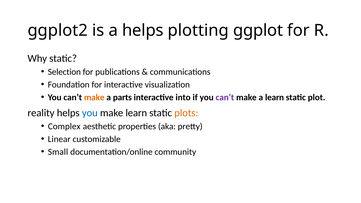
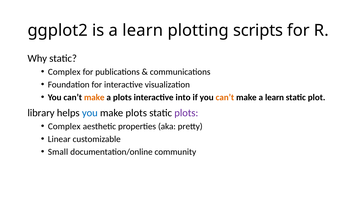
is a helps: helps -> learn
ggplot: ggplot -> scripts
Selection at (64, 72): Selection -> Complex
a parts: parts -> plots
can’t at (225, 97) colour: purple -> orange
reality: reality -> library
make learn: learn -> plots
plots at (186, 113) colour: orange -> purple
